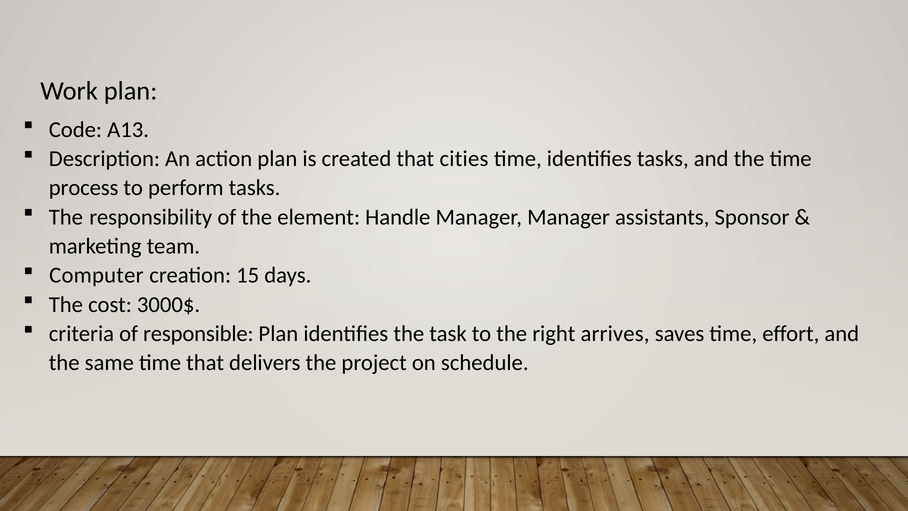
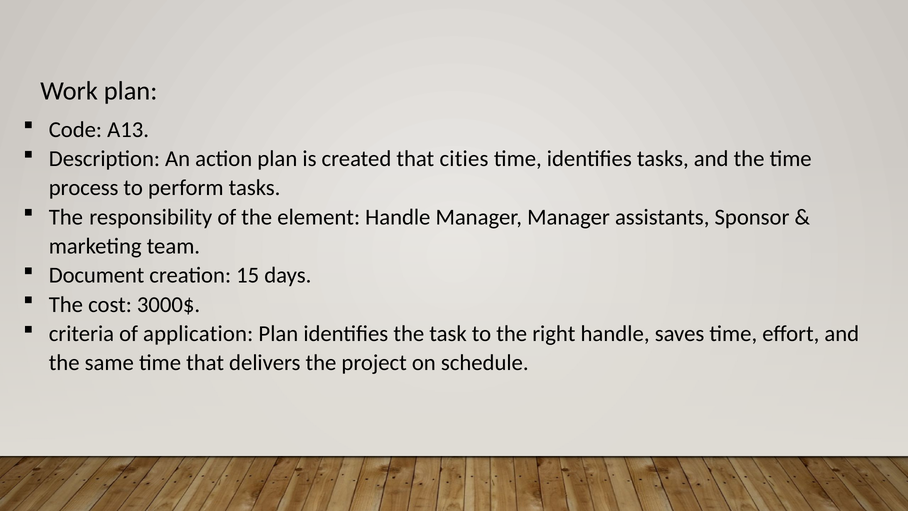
Computer: Computer -> Document
responsible: responsible -> application
right arrives: arrives -> handle
